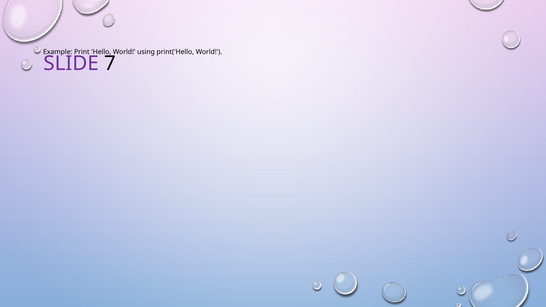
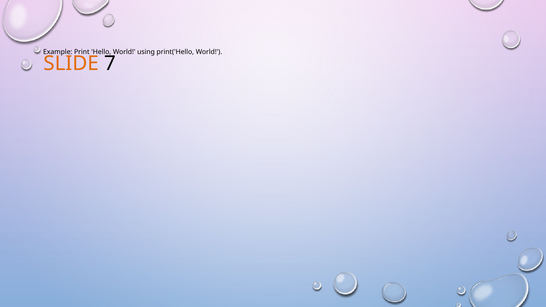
SLIDE colour: purple -> orange
